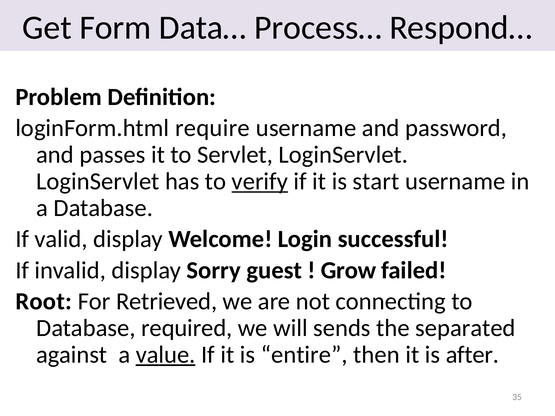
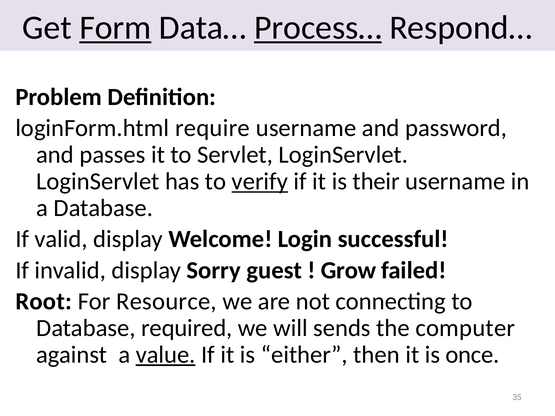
Form underline: none -> present
Process… underline: none -> present
start: start -> their
Retrieved: Retrieved -> Resource
separated: separated -> computer
entire: entire -> either
after: after -> once
